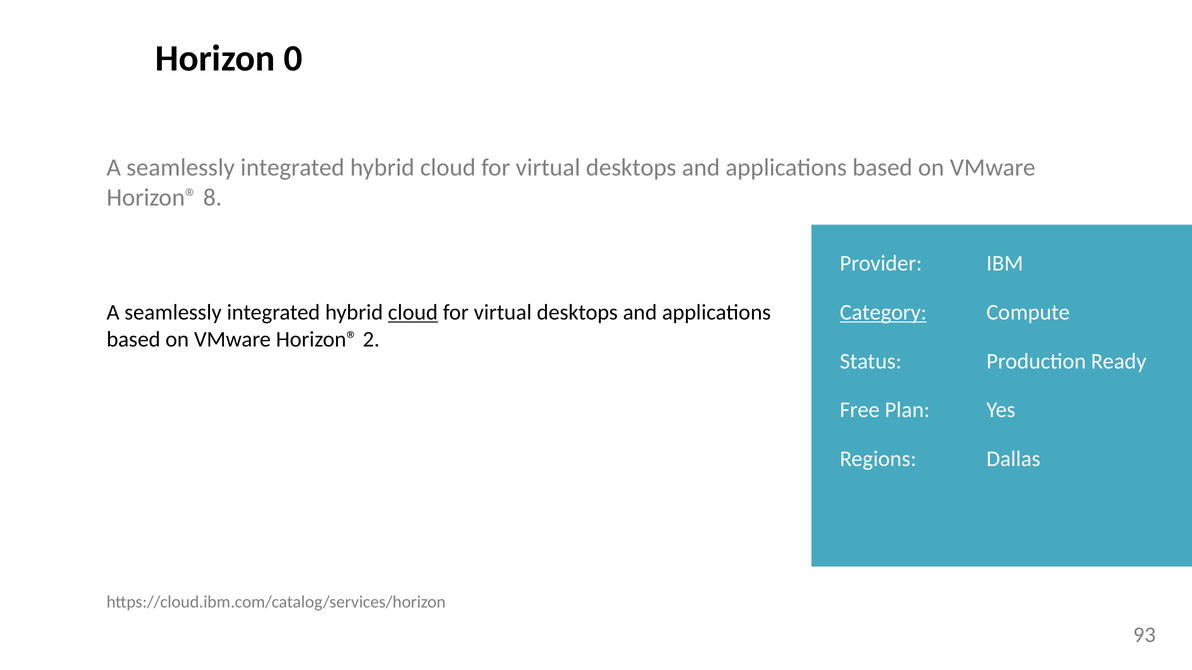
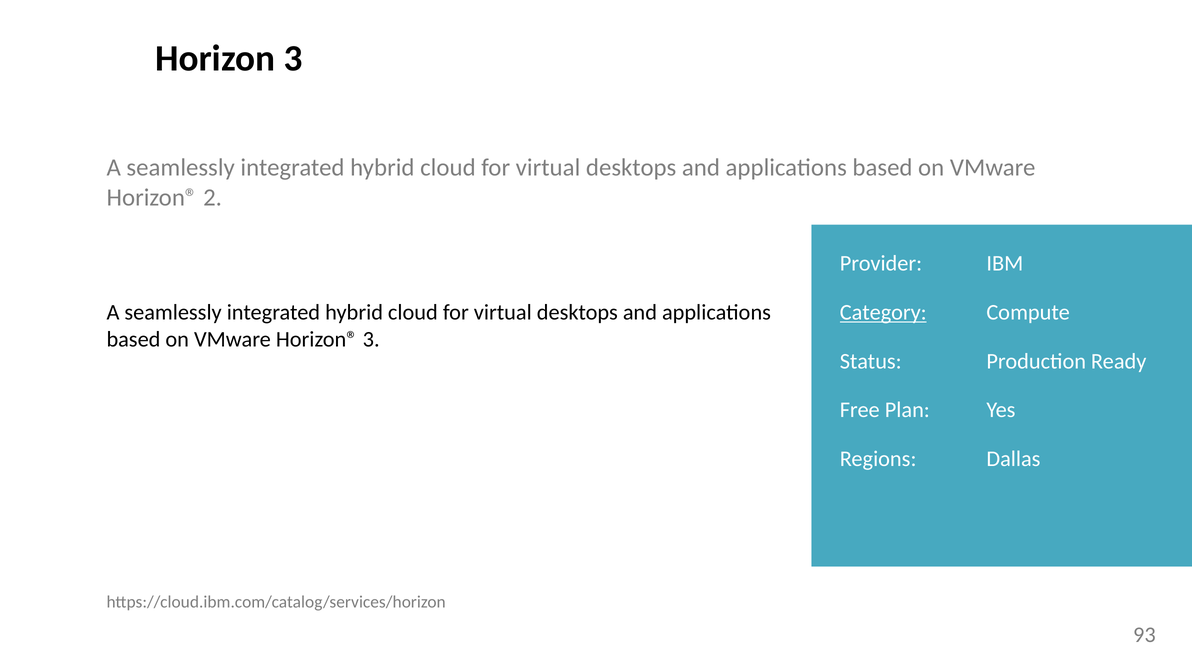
Horizon 0: 0 -> 3
8: 8 -> 2
cloud at (413, 313) underline: present -> none
Horizon® 2: 2 -> 3
